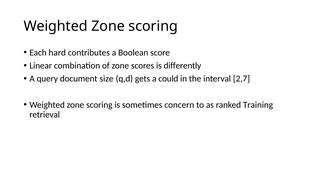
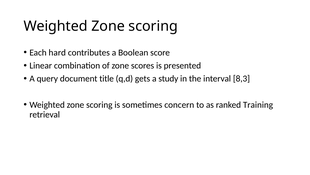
differently: differently -> presented
size: size -> title
could: could -> study
2,7: 2,7 -> 8,3
